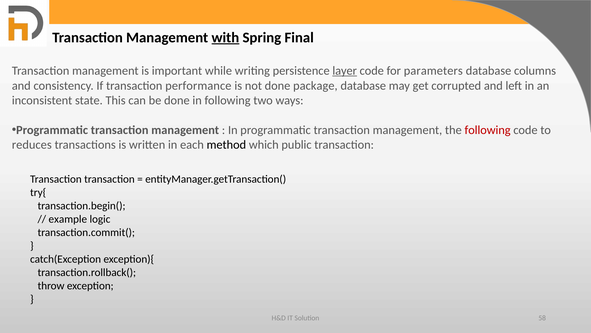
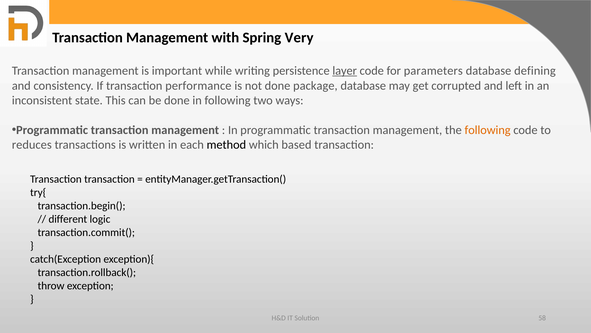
with underline: present -> none
Final: Final -> Very
columns: columns -> defining
following at (488, 130) colour: red -> orange
public: public -> based
example: example -> different
